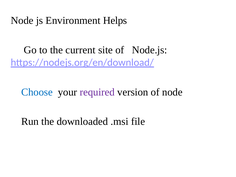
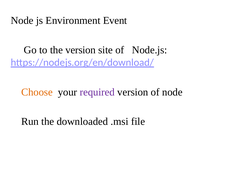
Helps: Helps -> Event
the current: current -> version
Choose colour: blue -> orange
